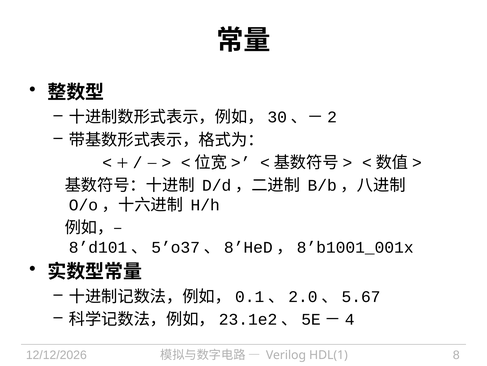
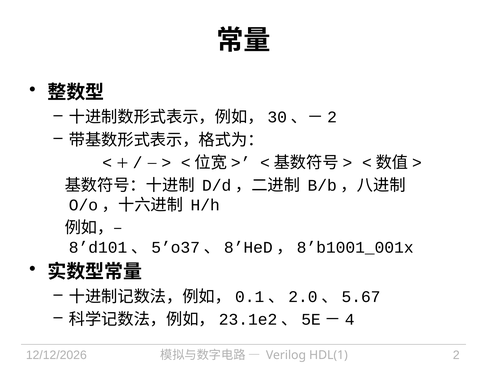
8: 8 -> 2
